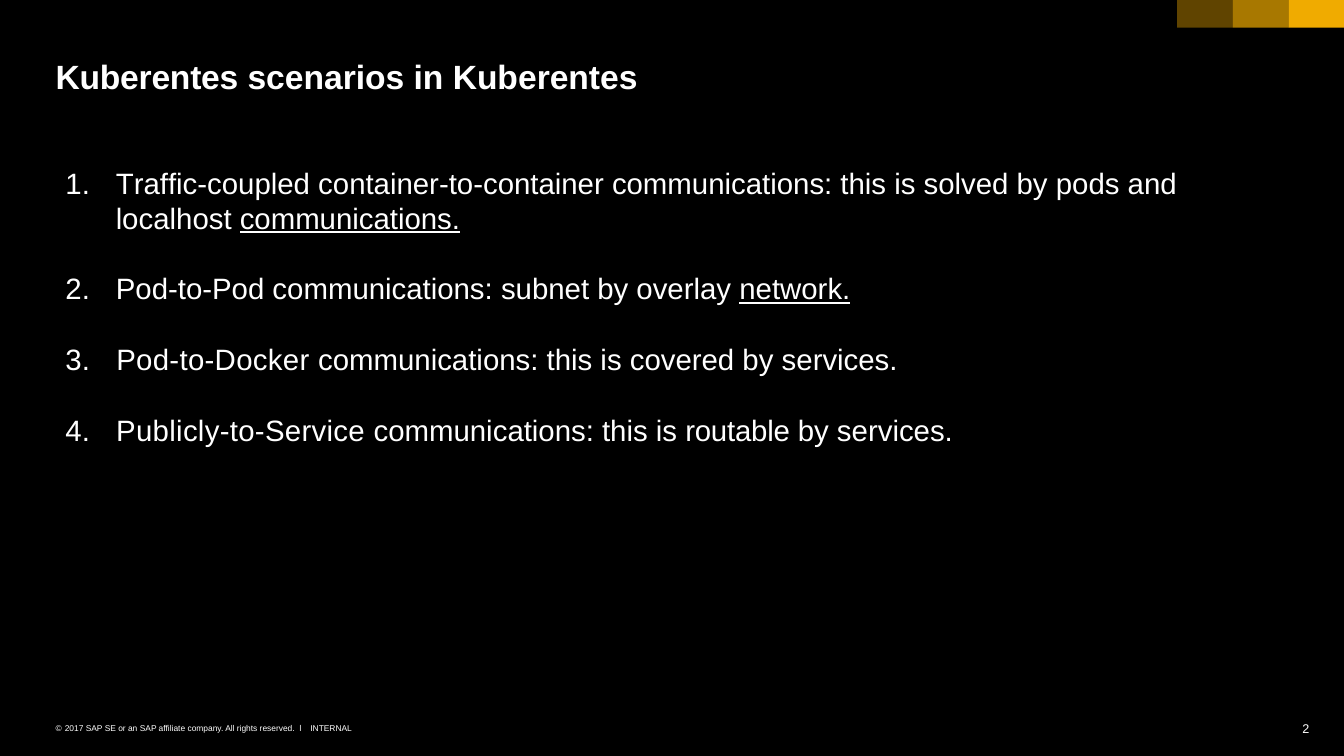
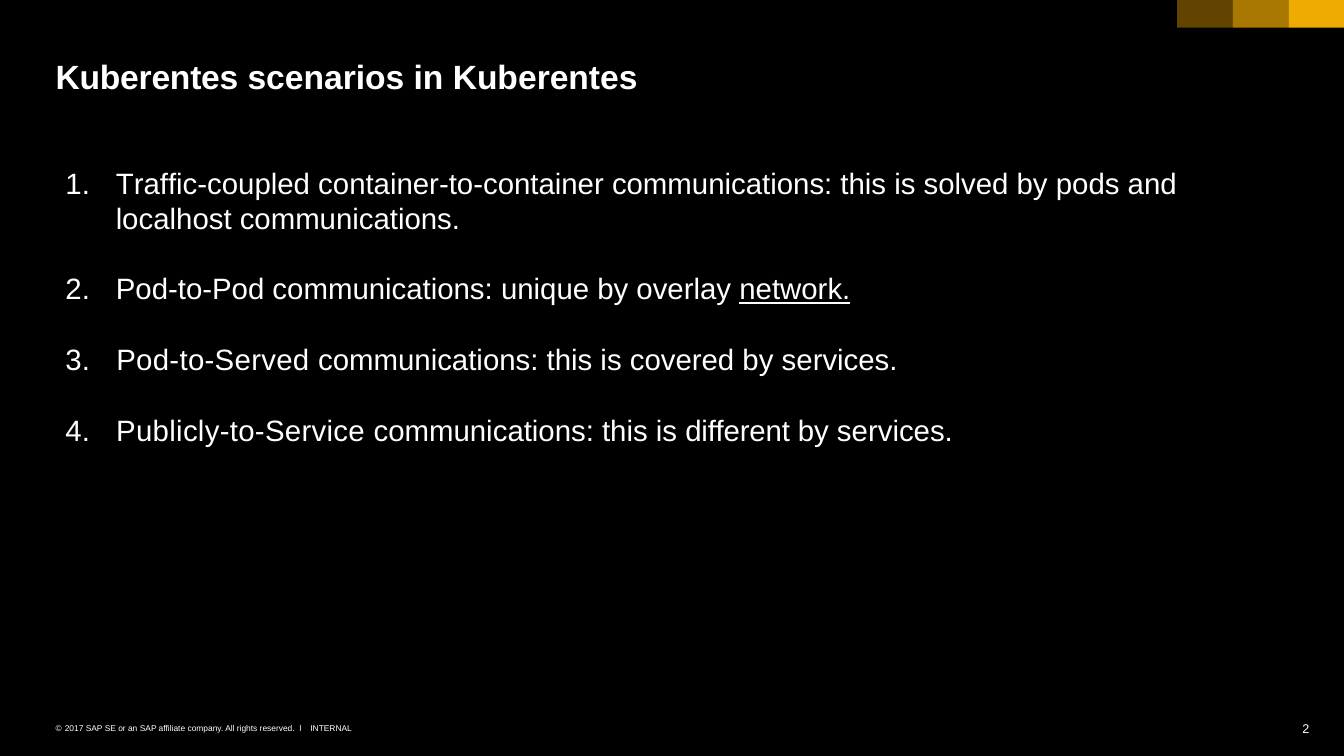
communications at (350, 220) underline: present -> none
subnet: subnet -> unique
Pod-to-Docker: Pod-to-Docker -> Pod-to-Served
routable: routable -> different
